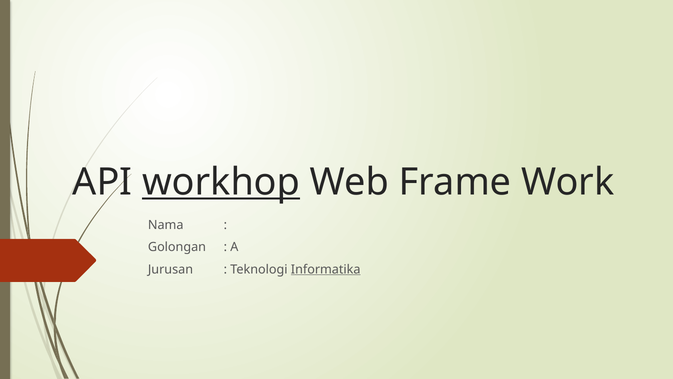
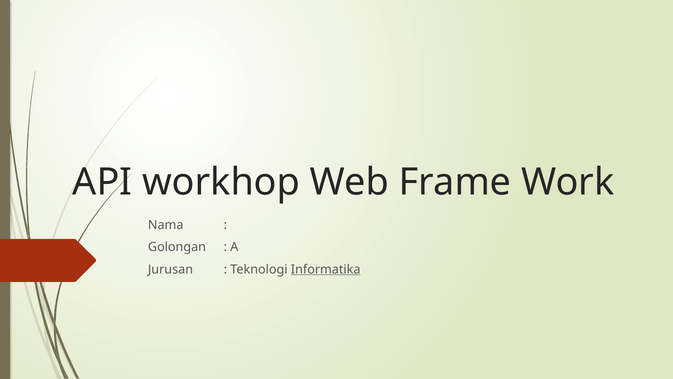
workhop underline: present -> none
